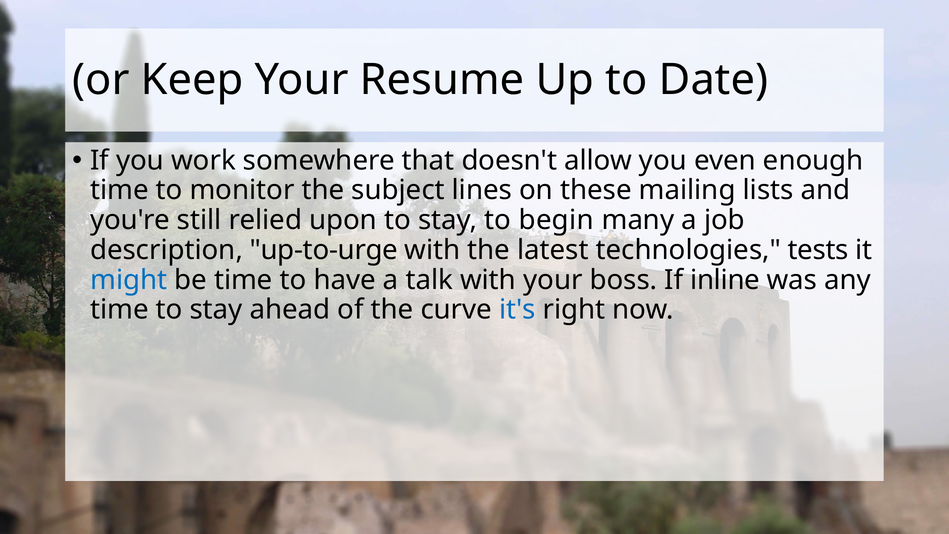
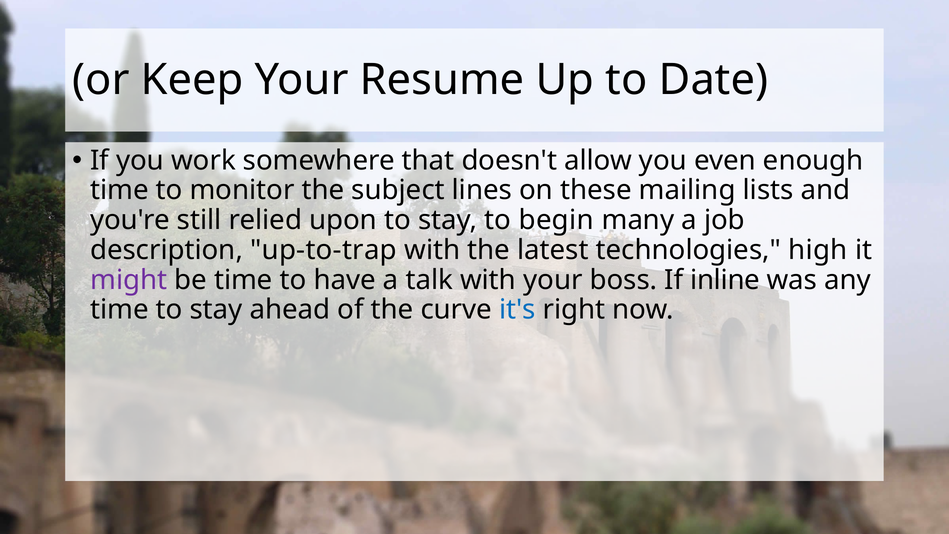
up-to-urge: up-to-urge -> up-to-trap
tests: tests -> high
might colour: blue -> purple
